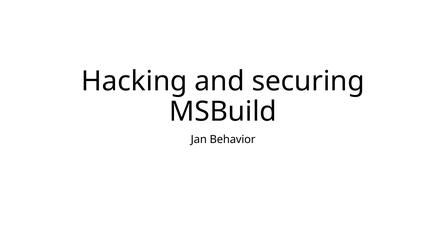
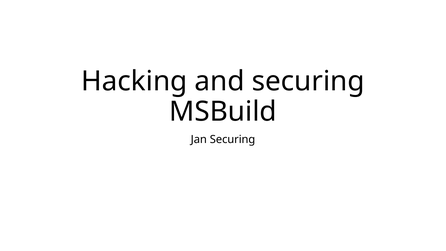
Jan Behavior: Behavior -> Securing
